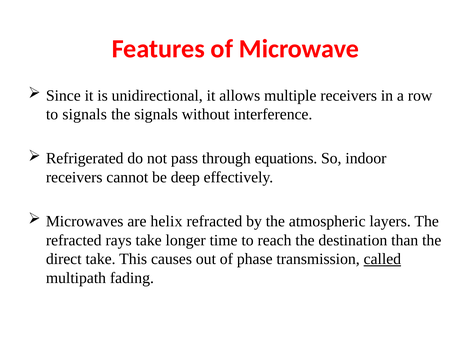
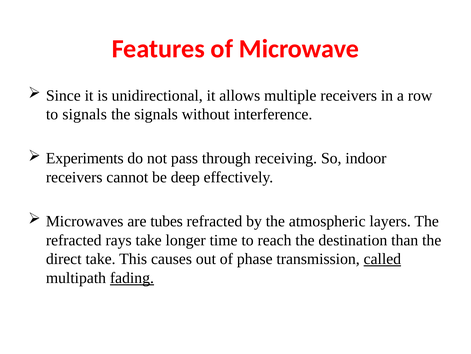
Refrigerated: Refrigerated -> Experiments
equations: equations -> receiving
helix: helix -> tubes
fading underline: none -> present
